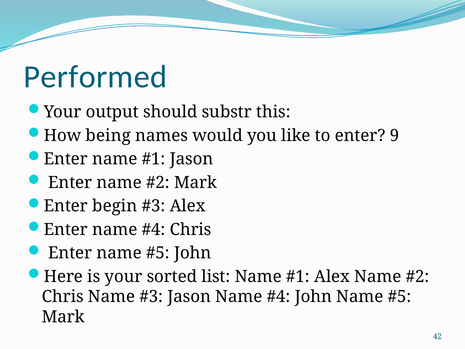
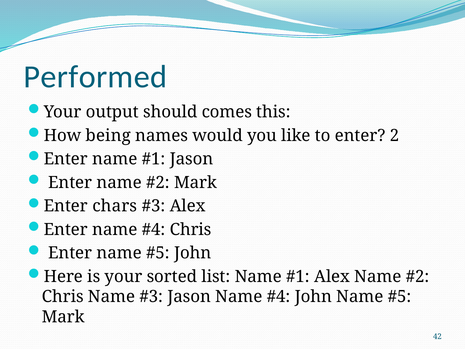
substr: substr -> comes
9: 9 -> 2
begin: begin -> chars
